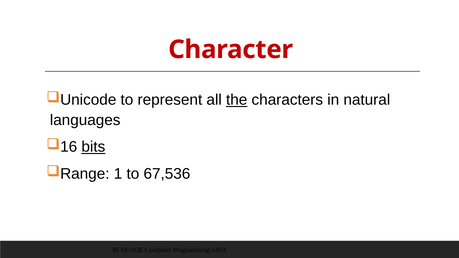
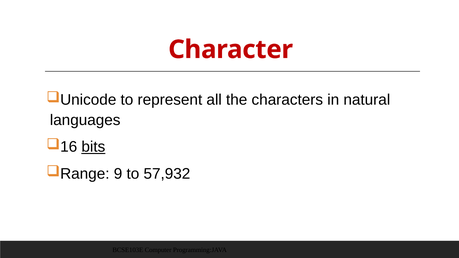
the underline: present -> none
1: 1 -> 9
67,536: 67,536 -> 57,932
